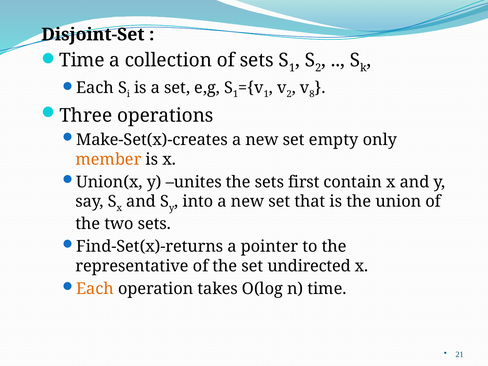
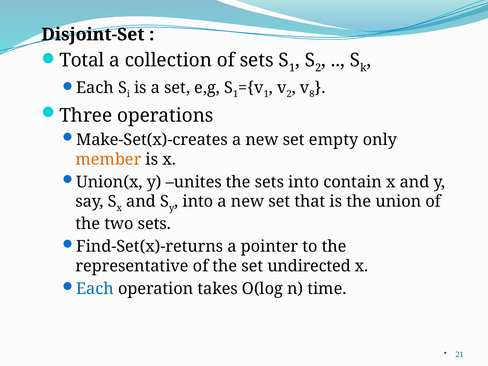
Time at (82, 60): Time -> Total
sets first: first -> into
Each at (95, 289) colour: orange -> blue
